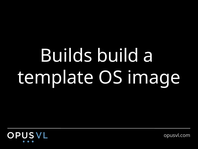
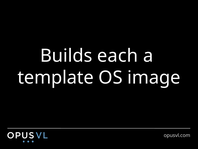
build: build -> each
